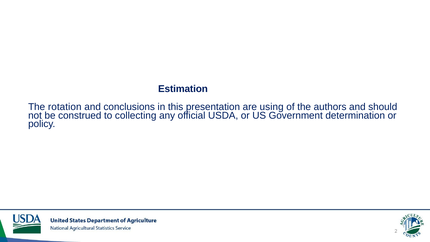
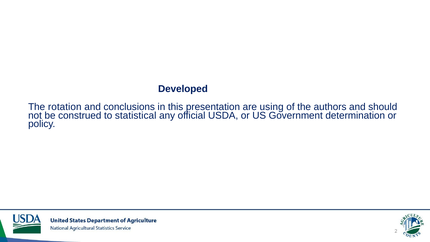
Estimation: Estimation -> Developed
collecting: collecting -> statistical
